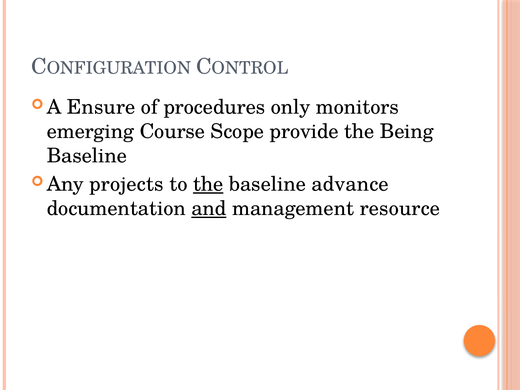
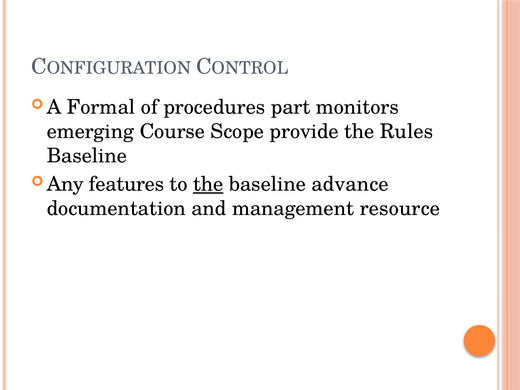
Ensure: Ensure -> Formal
only: only -> part
Being: Being -> Rules
projects: projects -> features
and underline: present -> none
